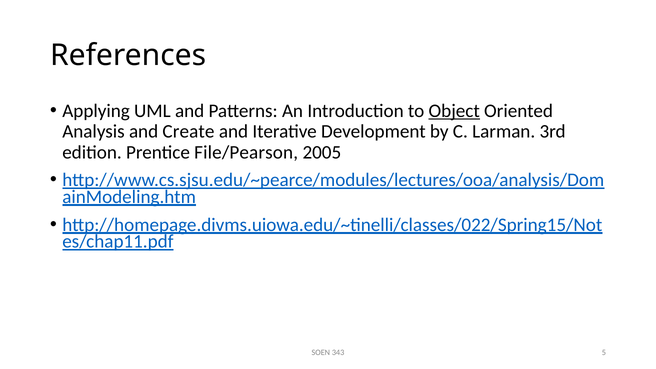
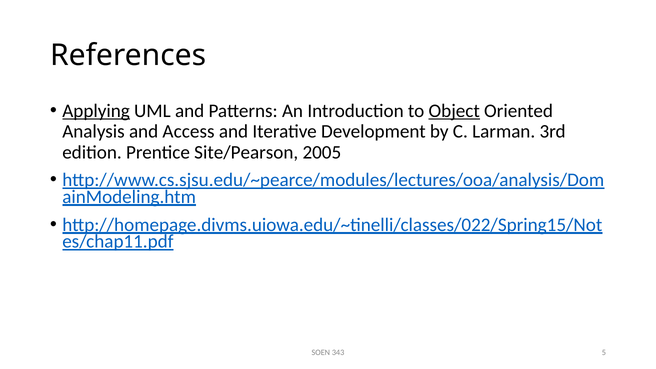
Applying underline: none -> present
Create: Create -> Access
File/Pearson: File/Pearson -> Site/Pearson
